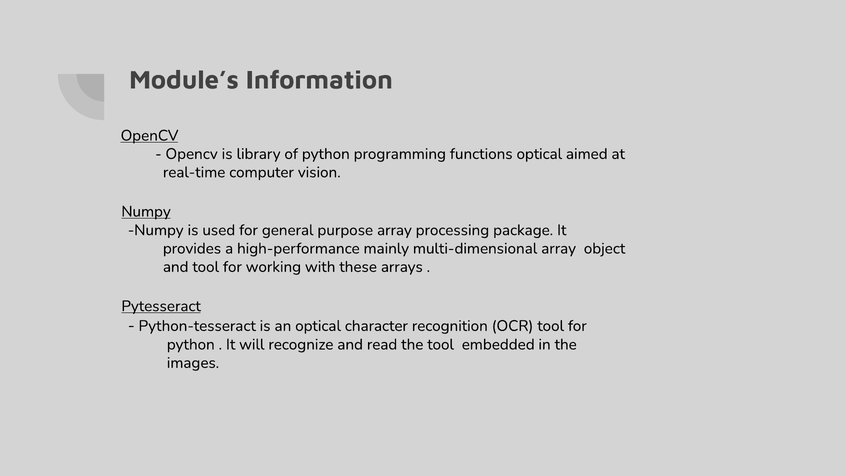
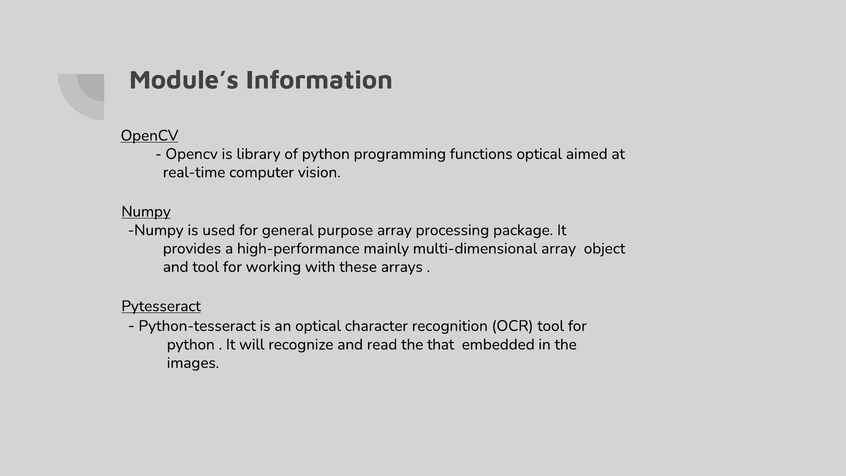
the tool: tool -> that
